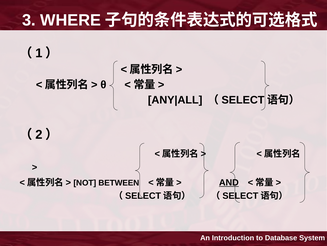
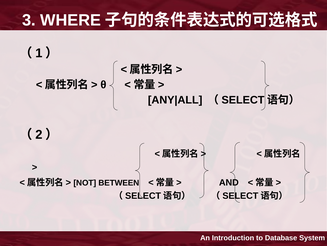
AND underline: present -> none
